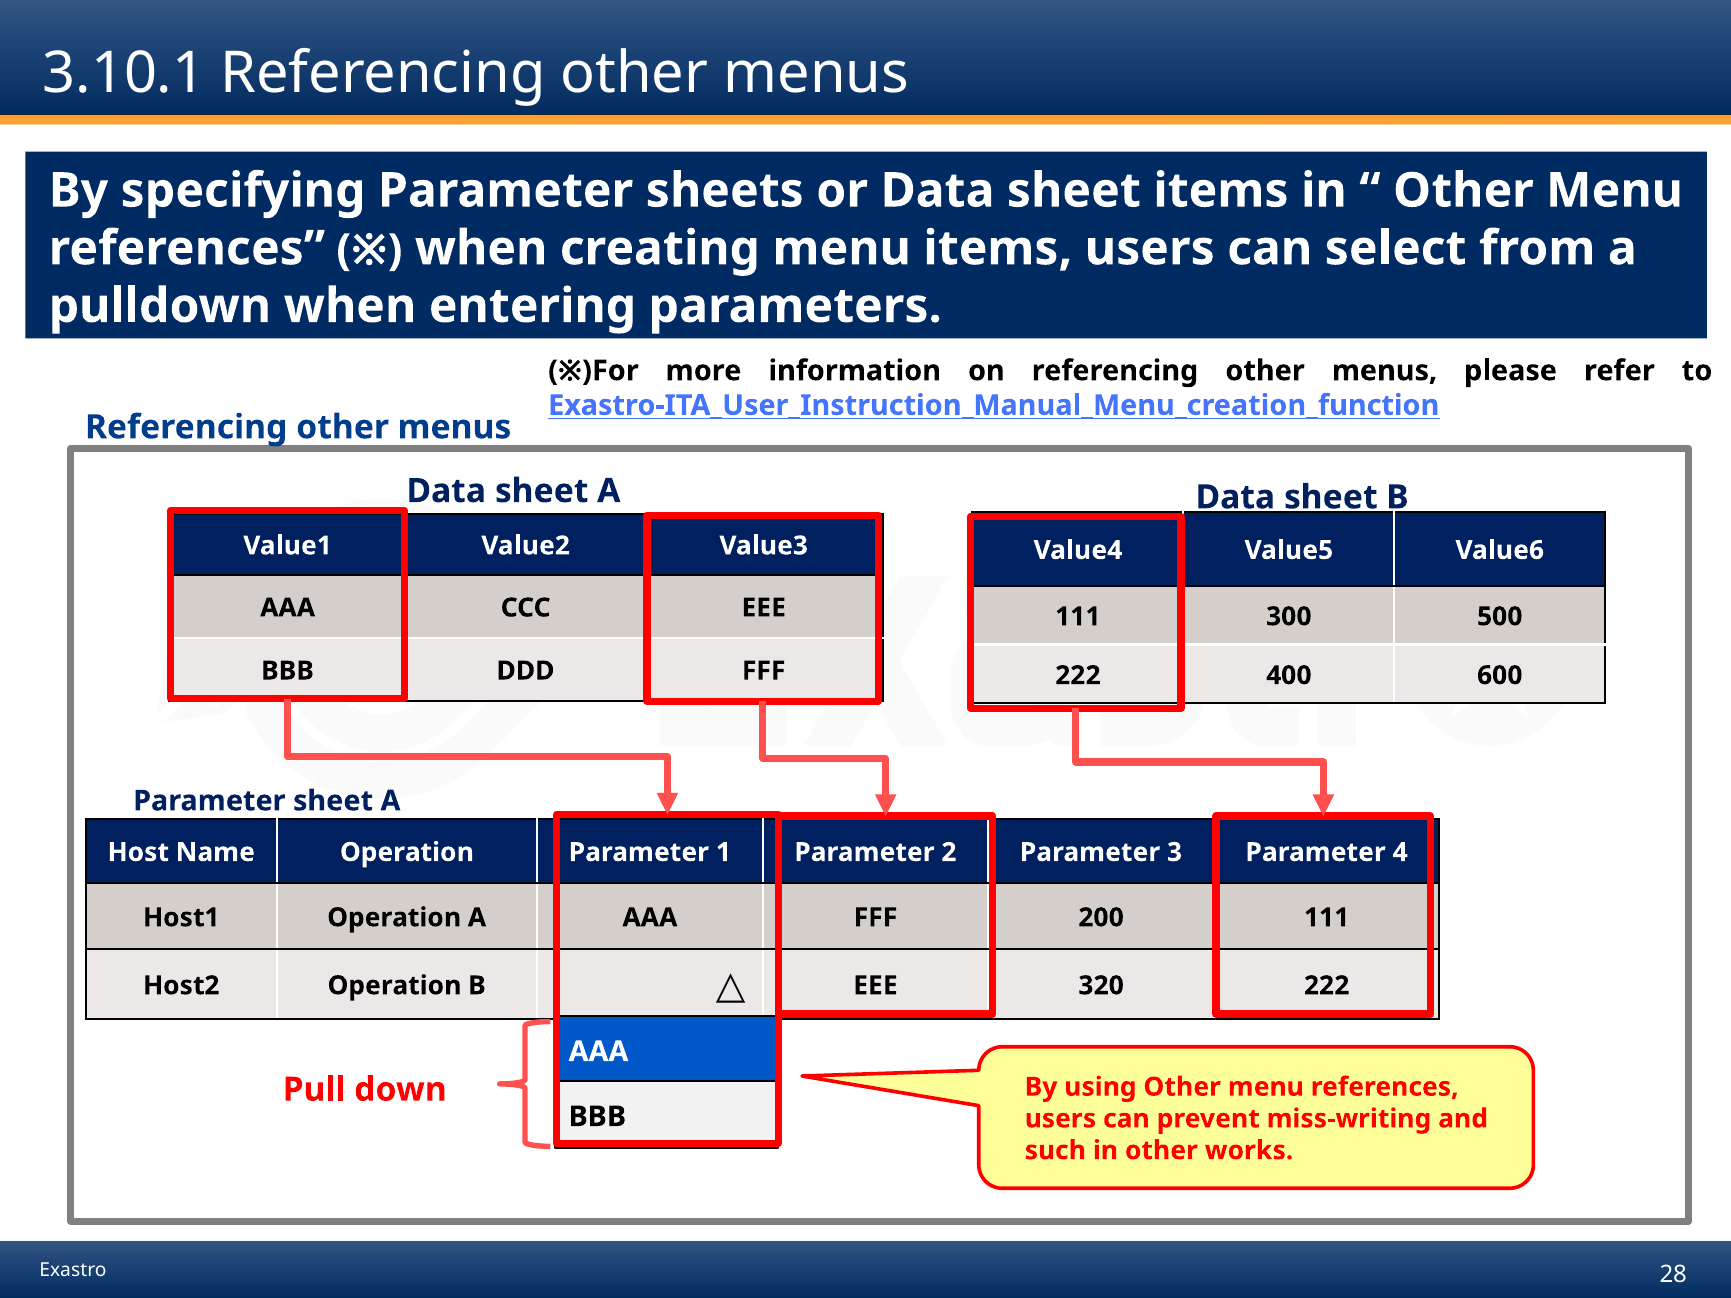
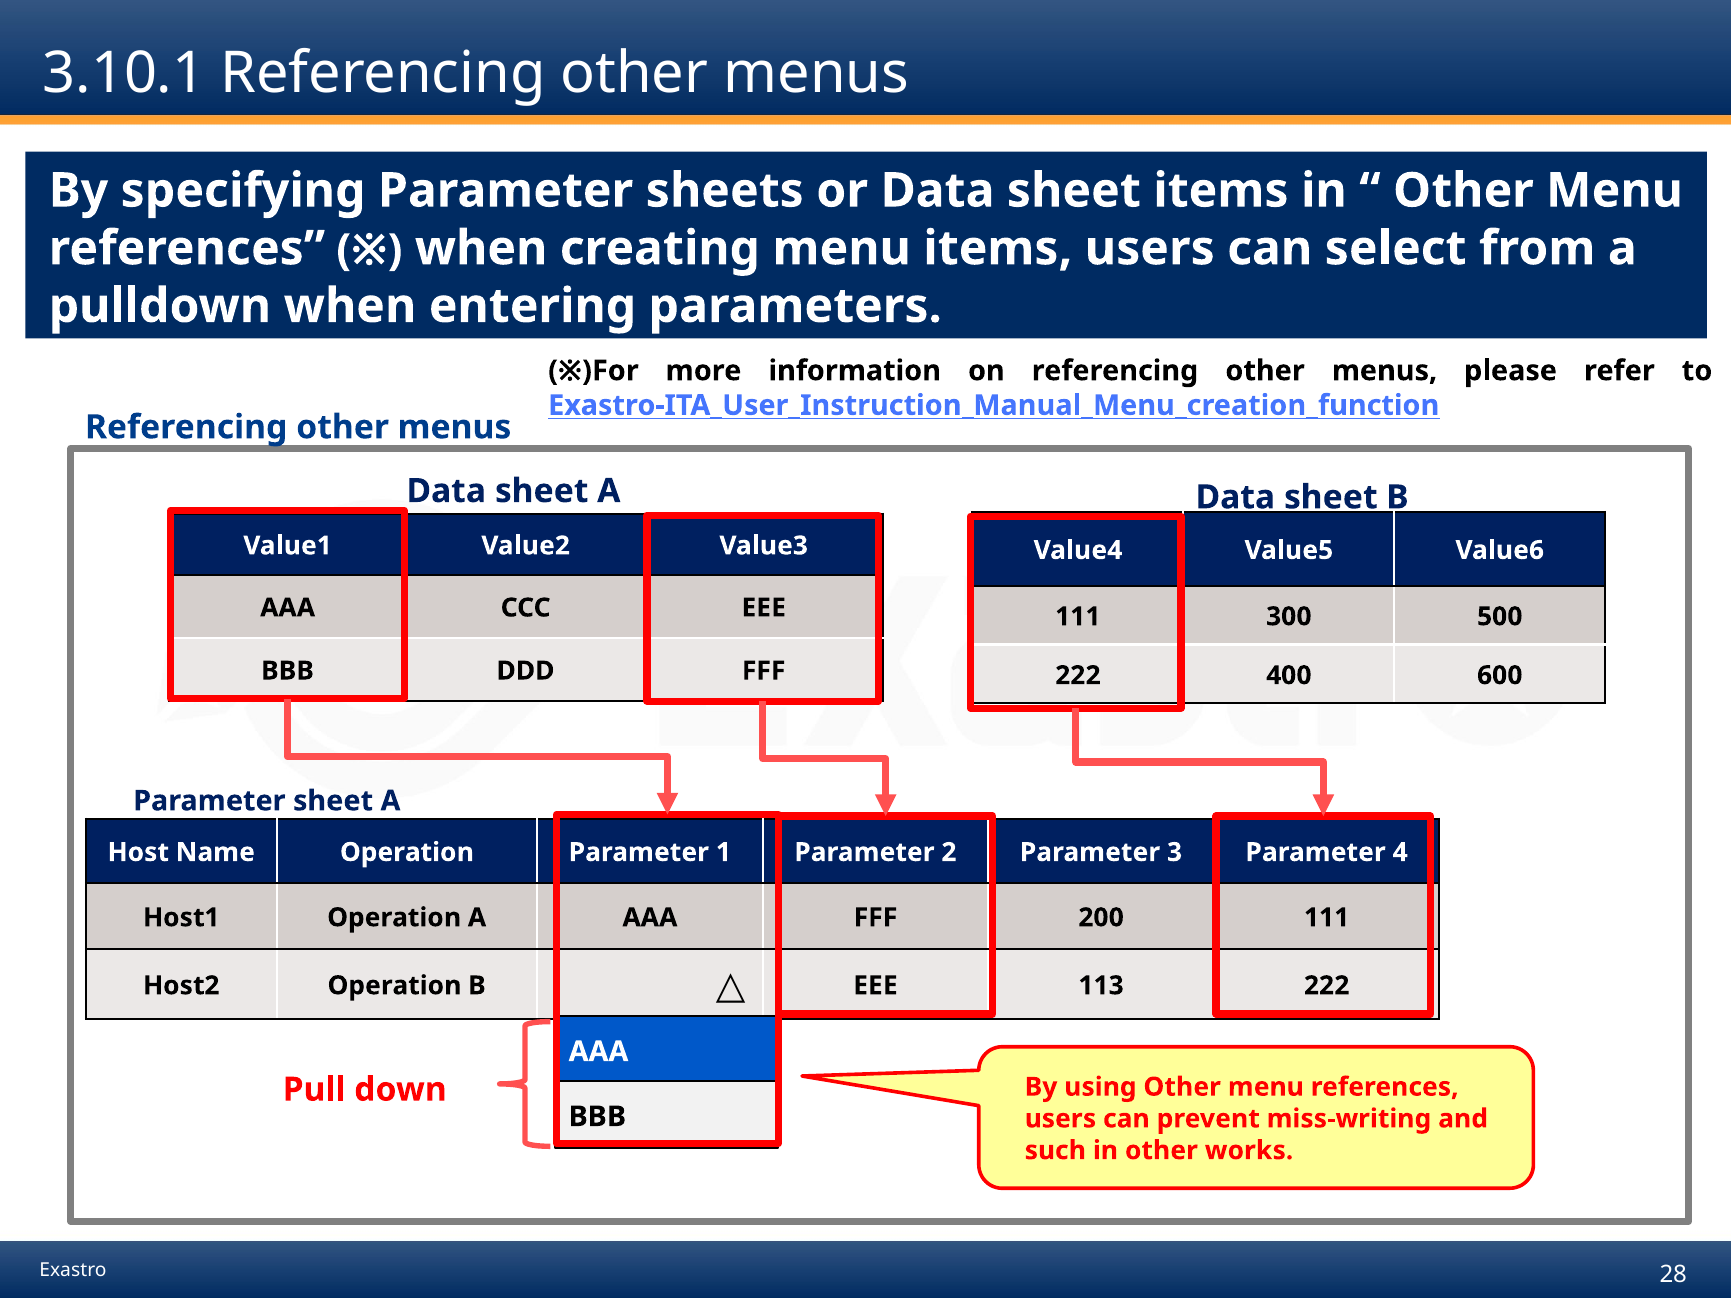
320: 320 -> 113
